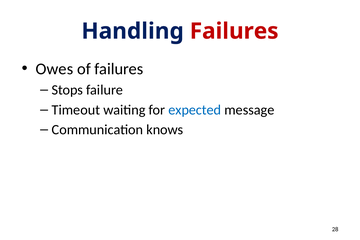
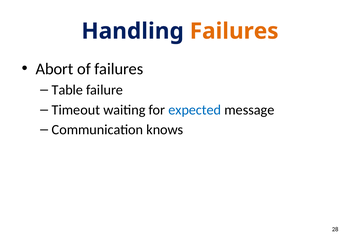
Failures at (234, 31) colour: red -> orange
Owes: Owes -> Abort
Stops: Stops -> Table
